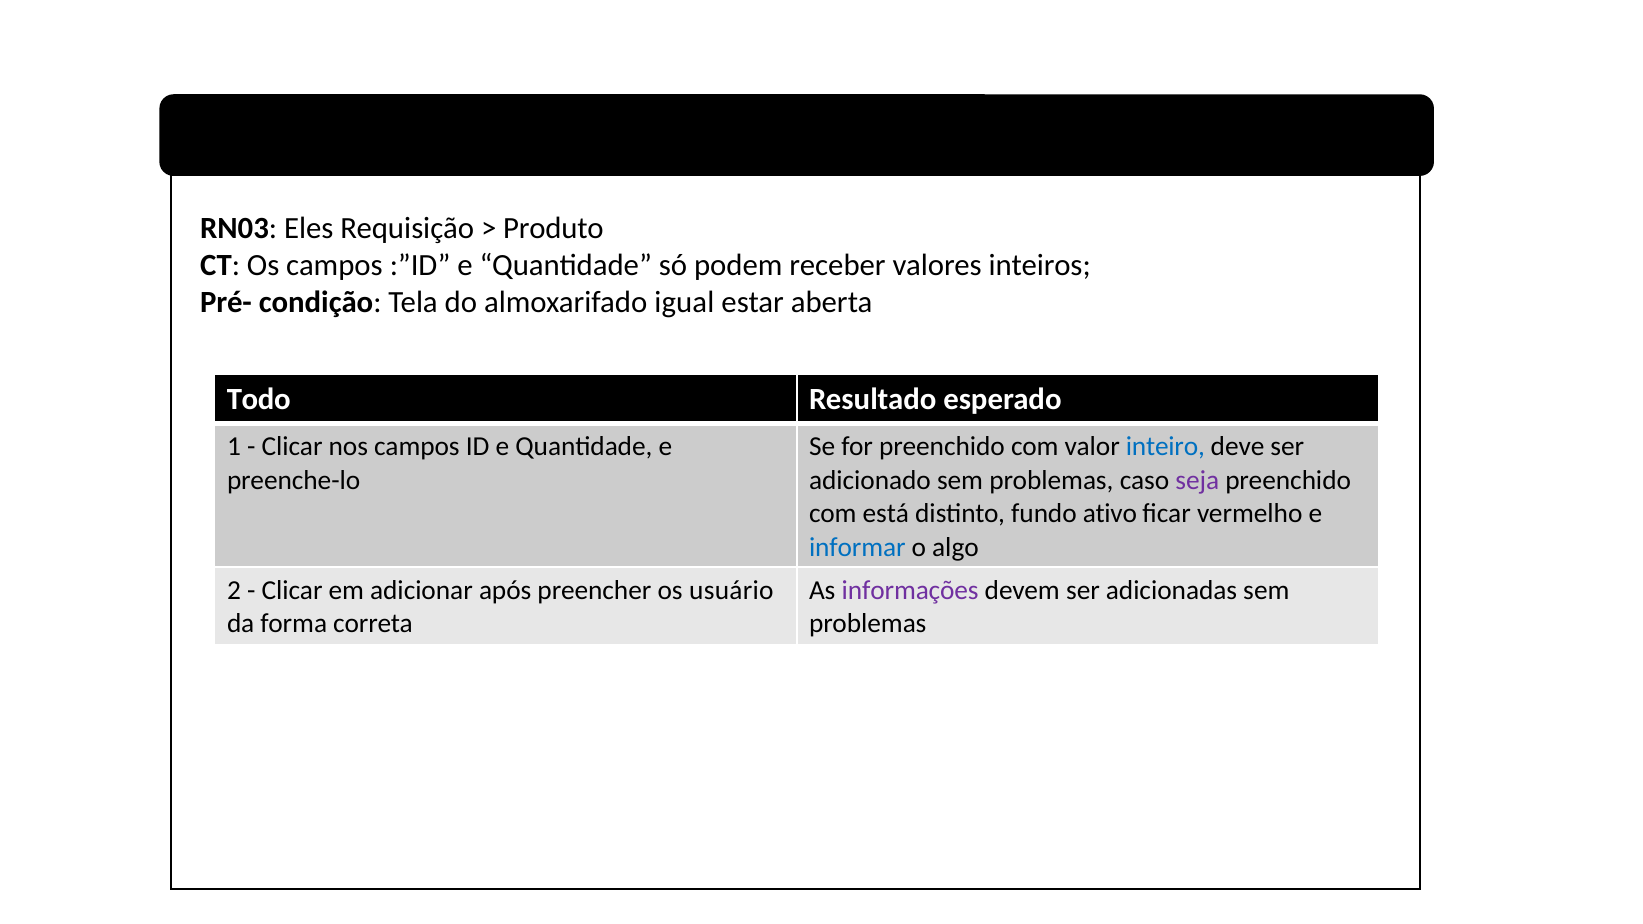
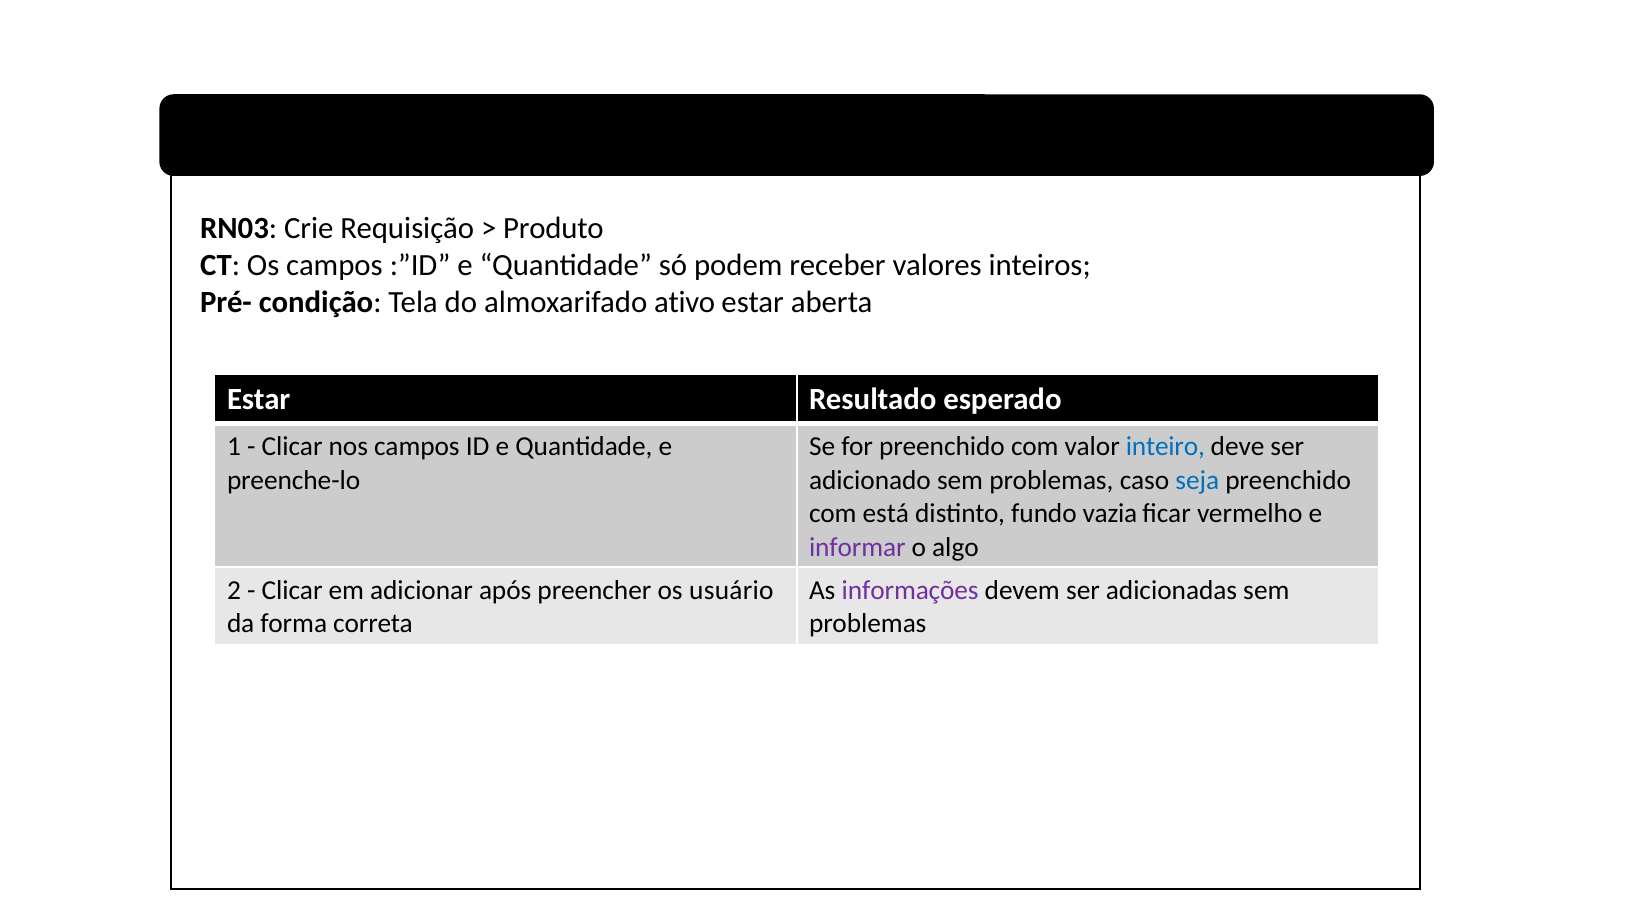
Eles: Eles -> Crie
igual: igual -> ativo
Todo at (259, 400): Todo -> Estar
seja colour: purple -> blue
ativo: ativo -> vazia
informar colour: blue -> purple
